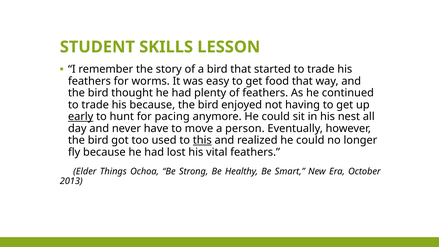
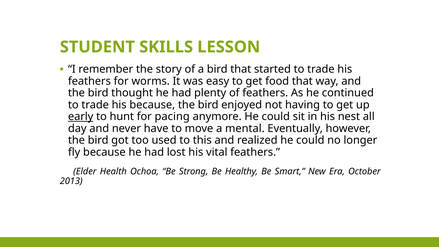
person: person -> mental
this underline: present -> none
Things: Things -> Health
